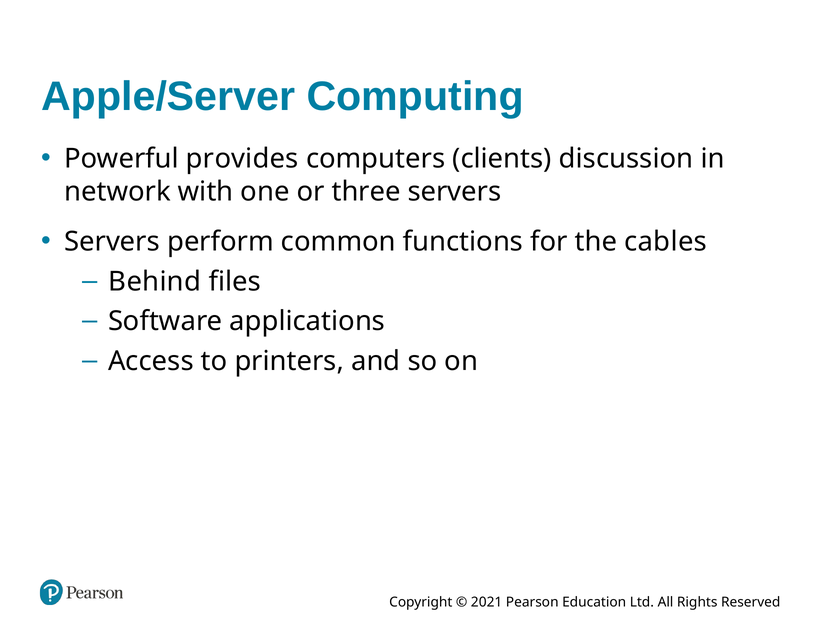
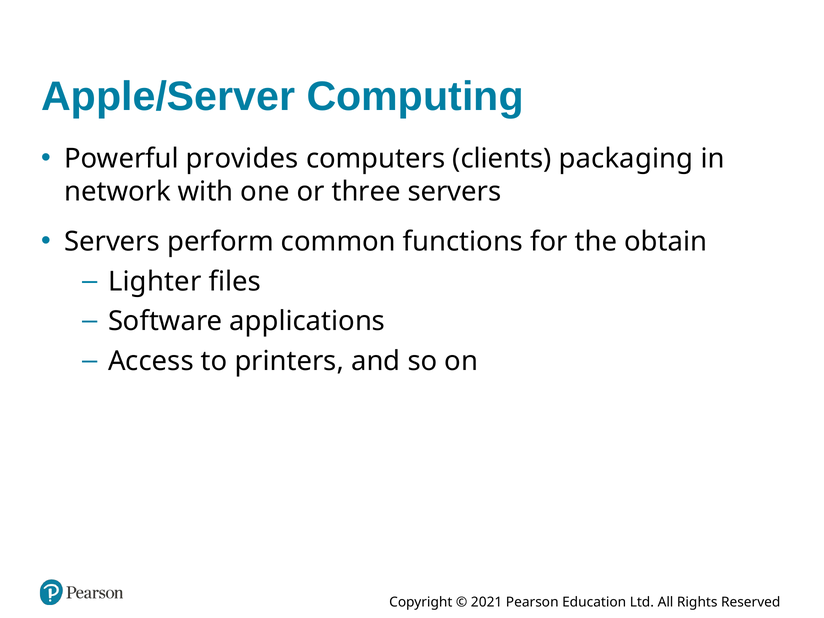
discussion: discussion -> packaging
cables: cables -> obtain
Behind: Behind -> Lighter
